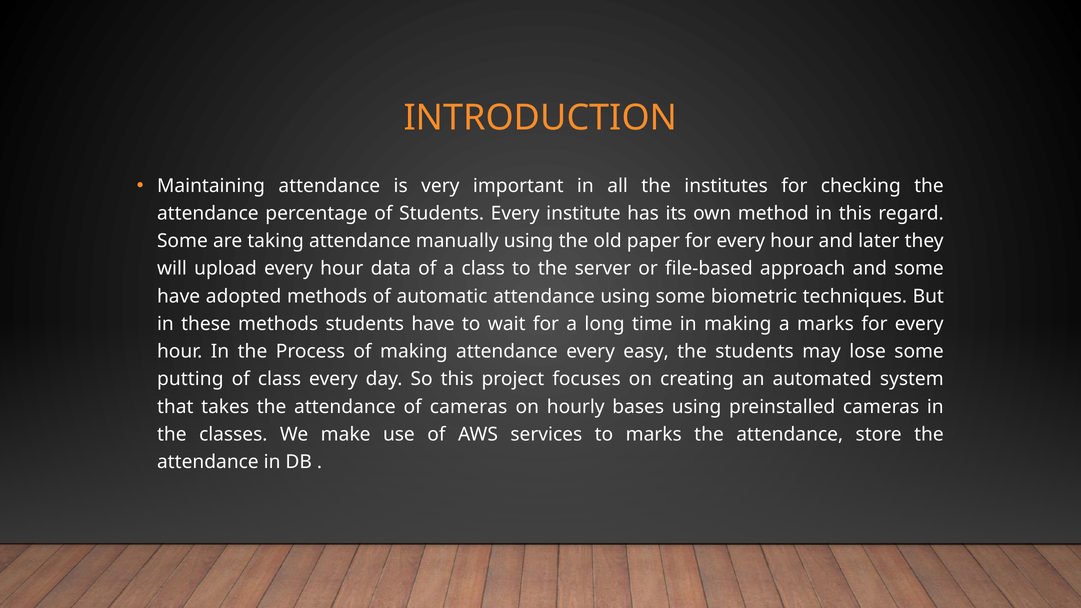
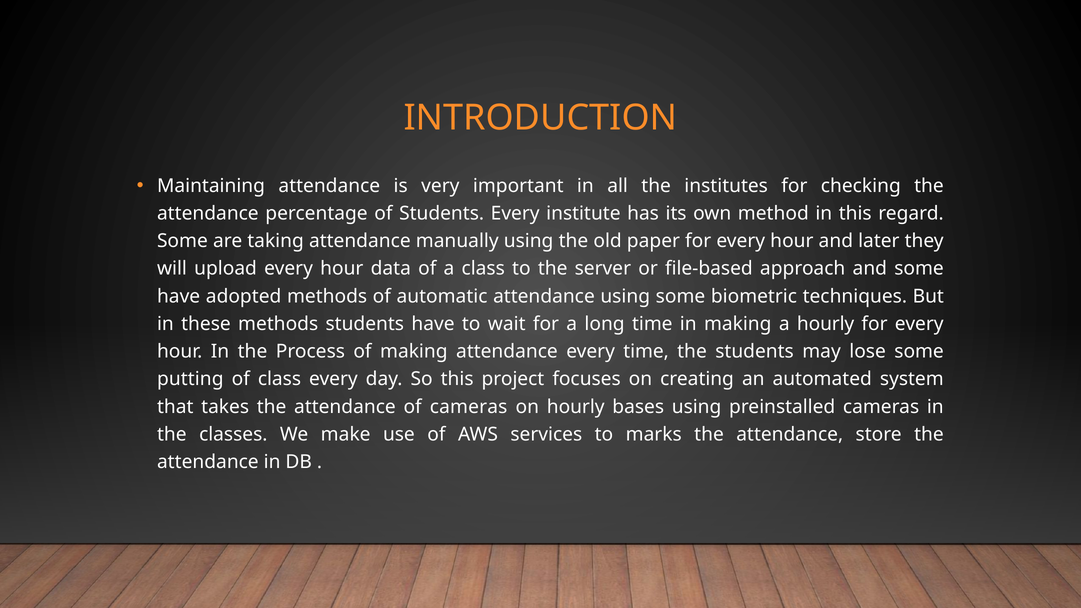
a marks: marks -> hourly
every easy: easy -> time
